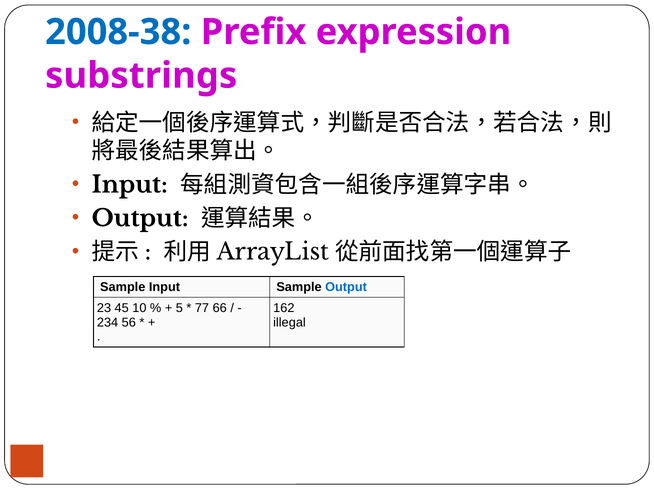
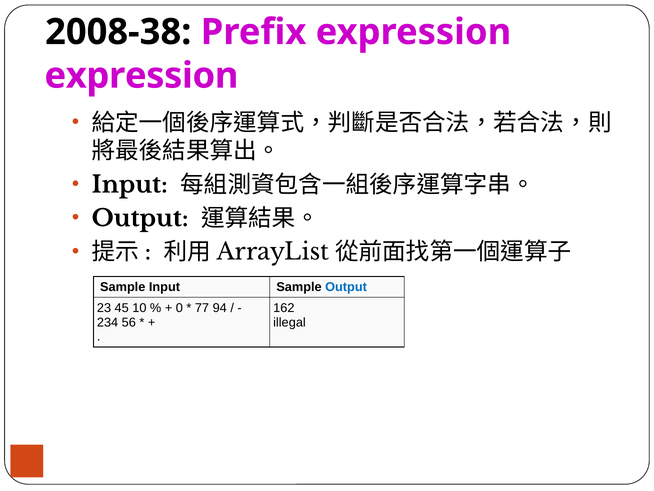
2008-38 colour: blue -> black
substrings at (141, 76): substrings -> expression
5: 5 -> 0
66: 66 -> 94
